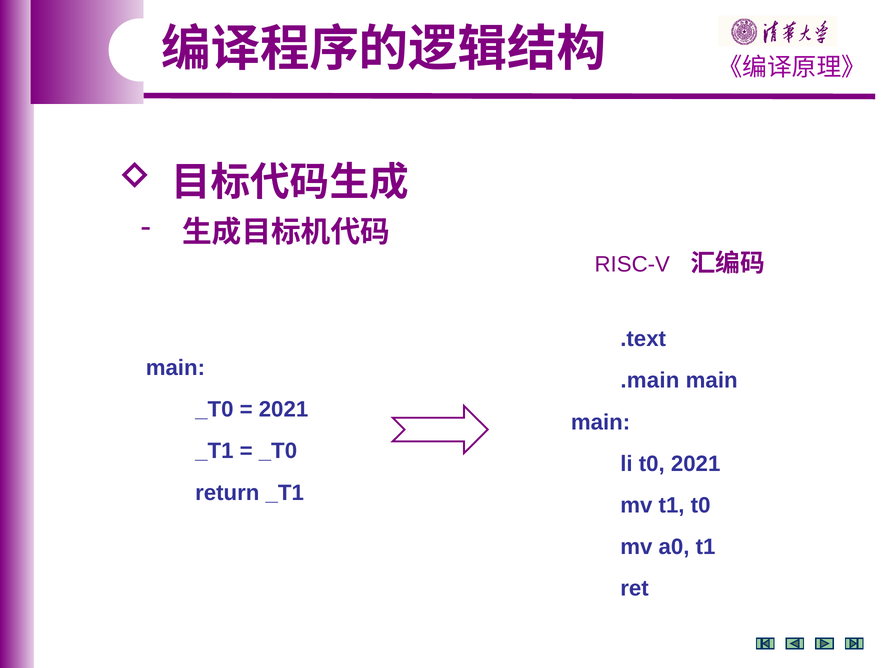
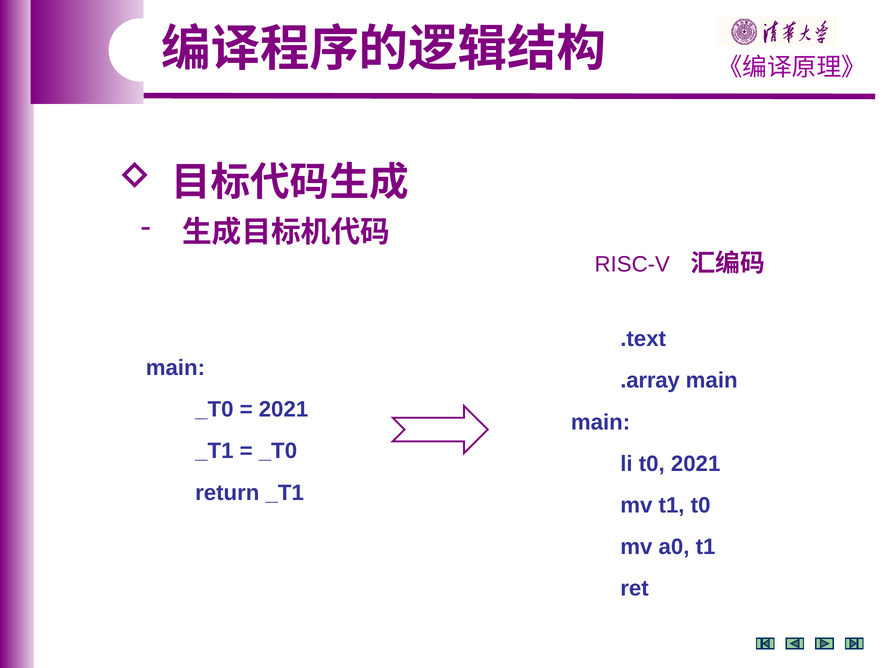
.main: .main -> .array
